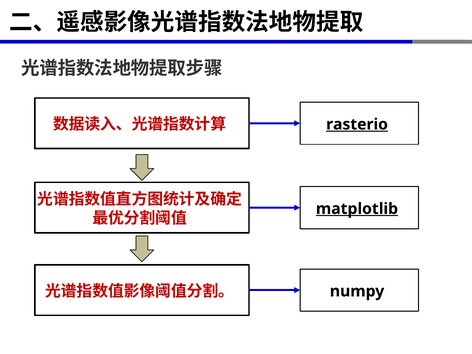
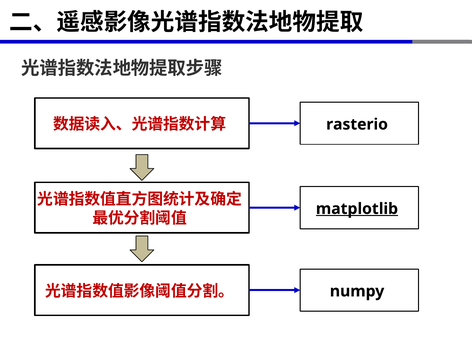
rasterio underline: present -> none
